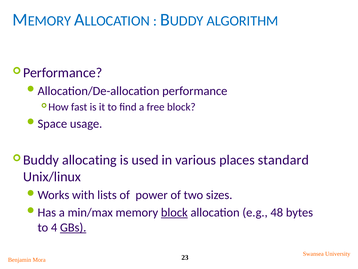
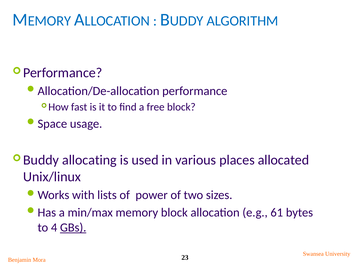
standard: standard -> allocated
block at (174, 212) underline: present -> none
48: 48 -> 61
